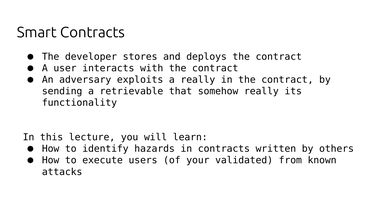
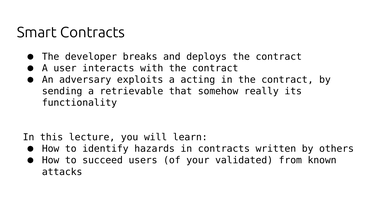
stores: stores -> breaks
a really: really -> acting
execute: execute -> succeed
